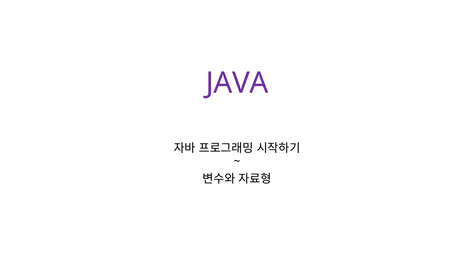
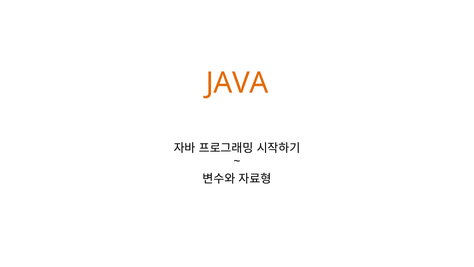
JAVA colour: purple -> orange
